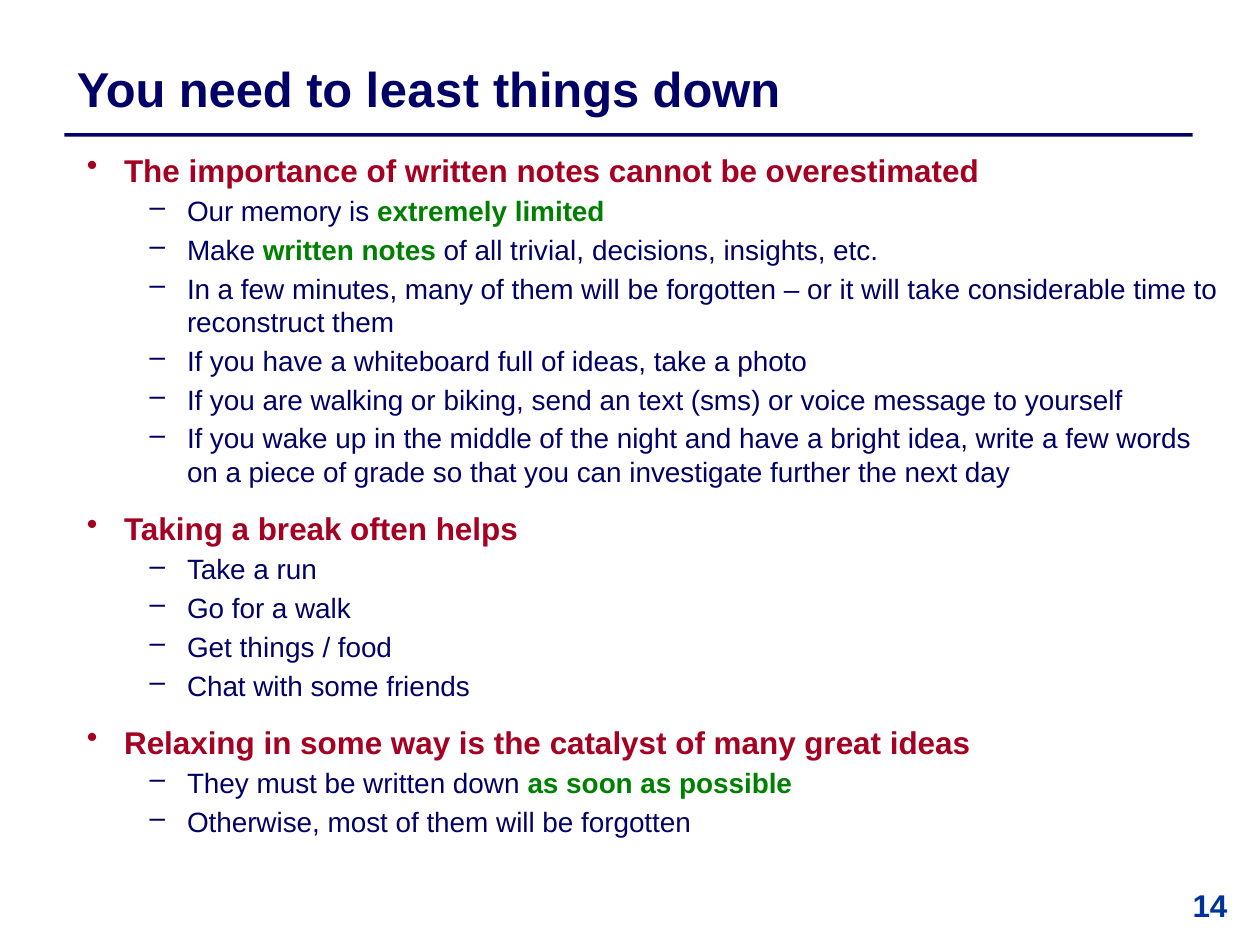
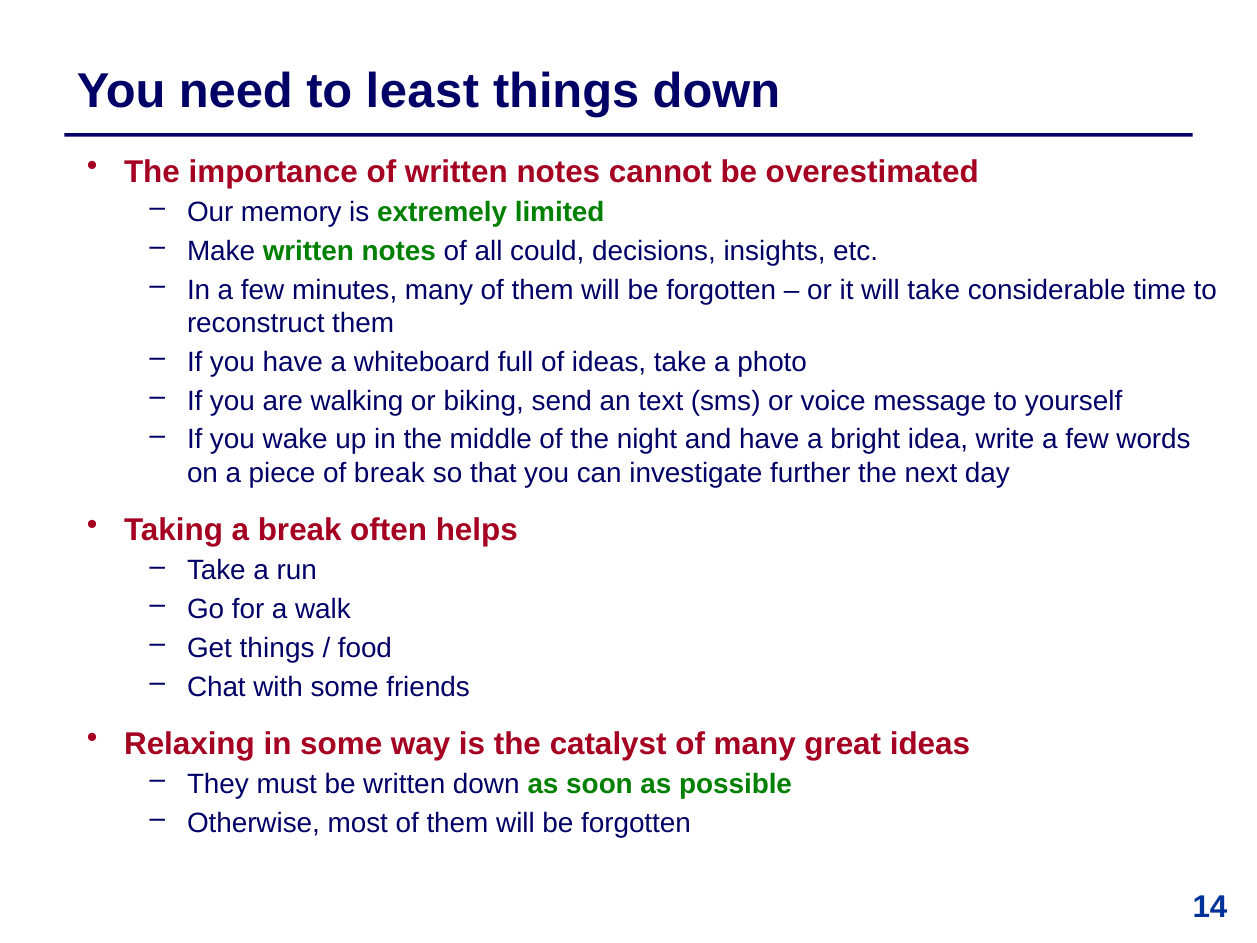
trivial: trivial -> could
of grade: grade -> break
